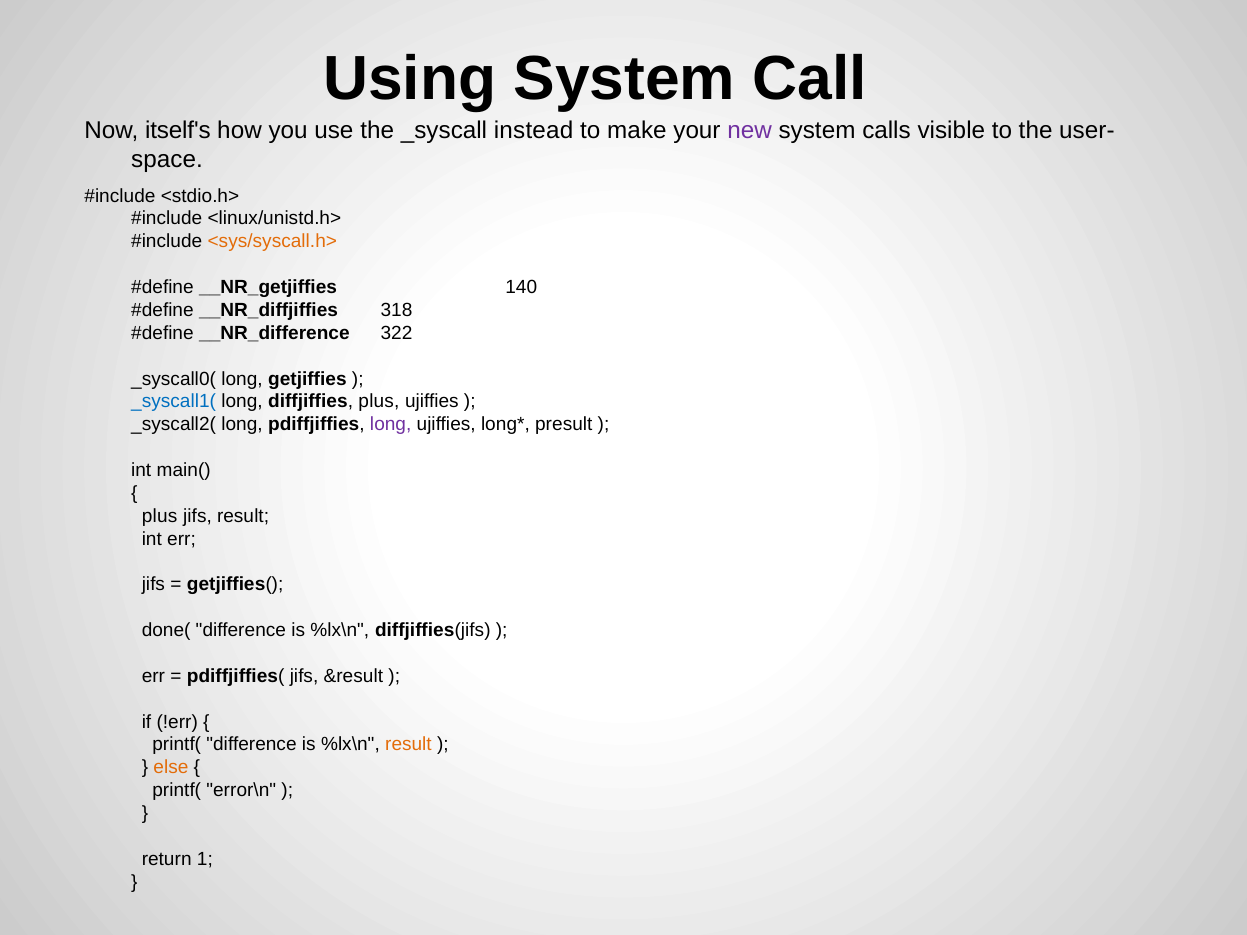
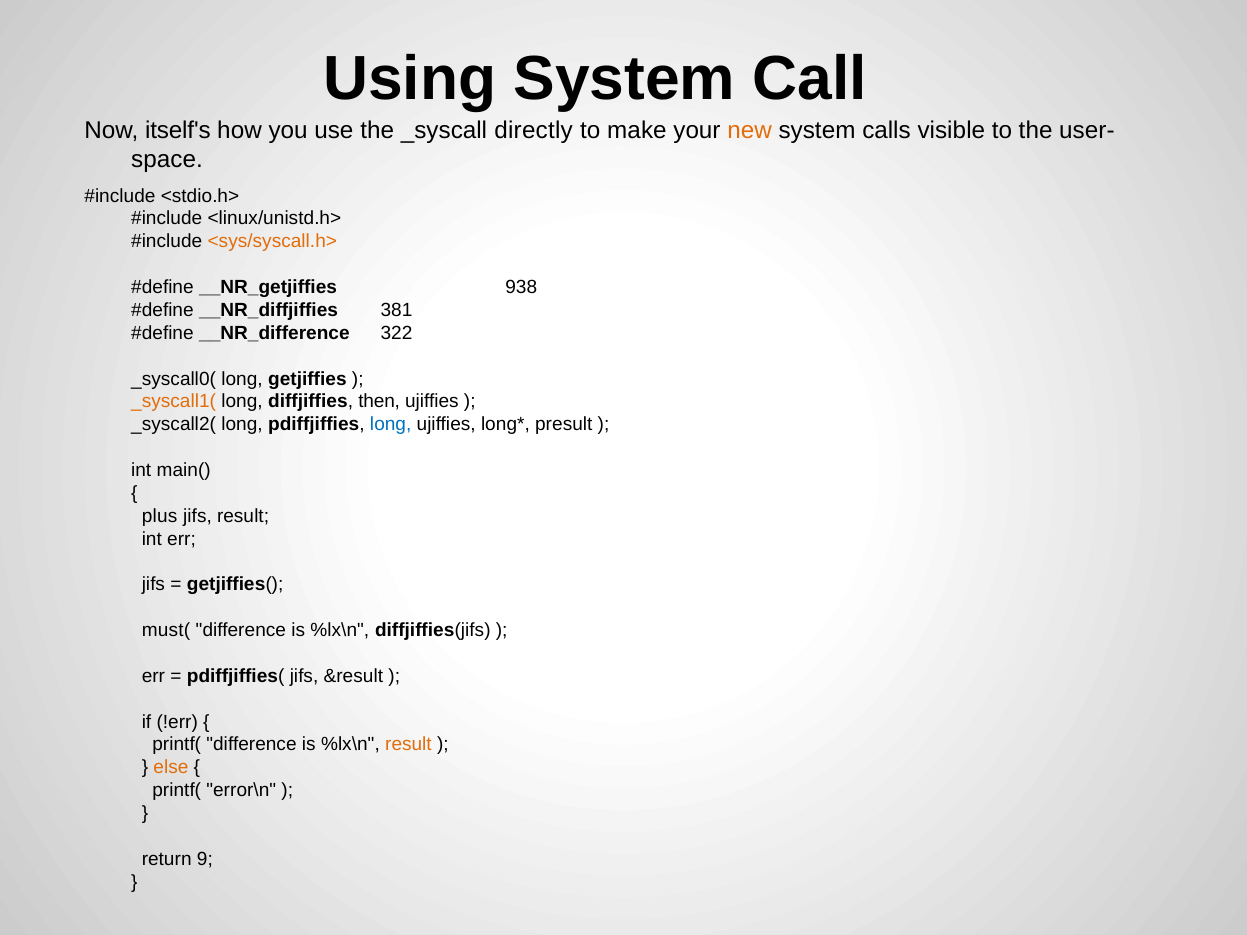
instead: instead -> directly
new colour: purple -> orange
140: 140 -> 938
318: 318 -> 381
_syscall1( colour: blue -> orange
diffjiffies plus: plus -> then
long at (391, 425) colour: purple -> blue
done(: done( -> must(
1: 1 -> 9
